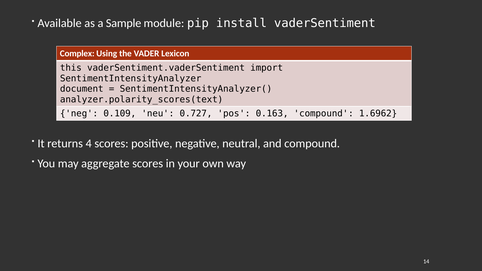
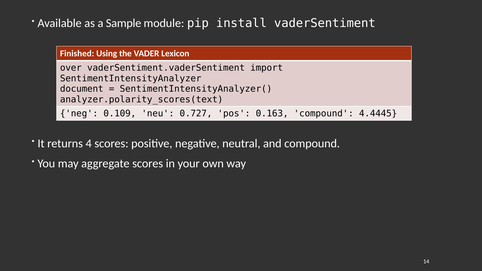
Complex: Complex -> Finished
this: this -> over
1.6962: 1.6962 -> 4.4445
